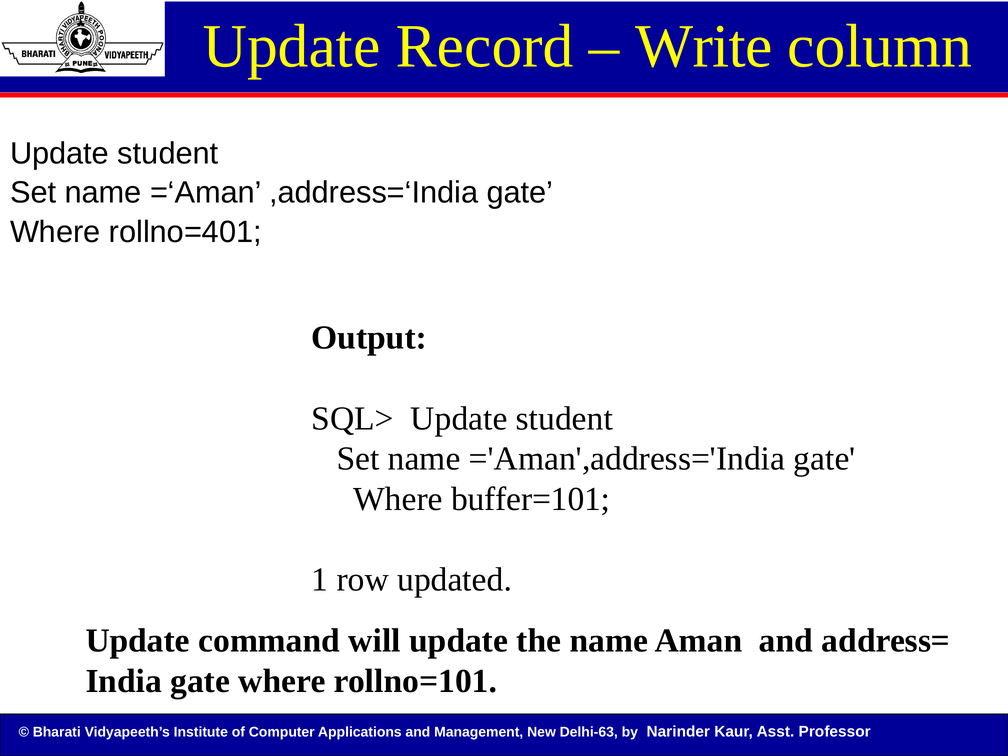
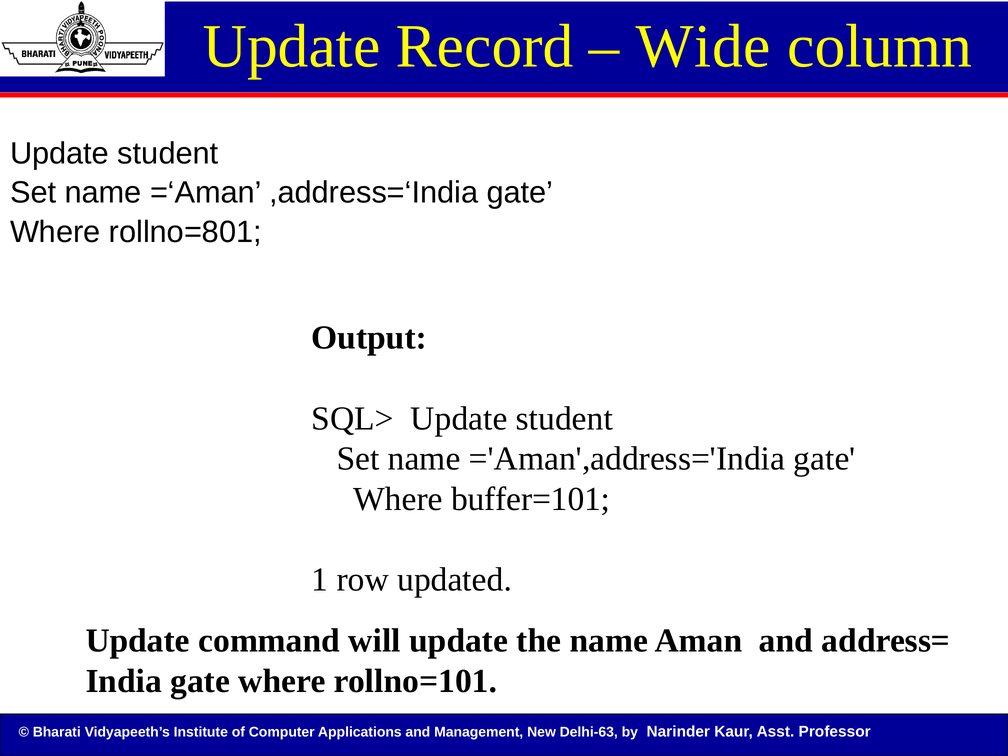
Write: Write -> Wide
rollno=401: rollno=401 -> rollno=801
